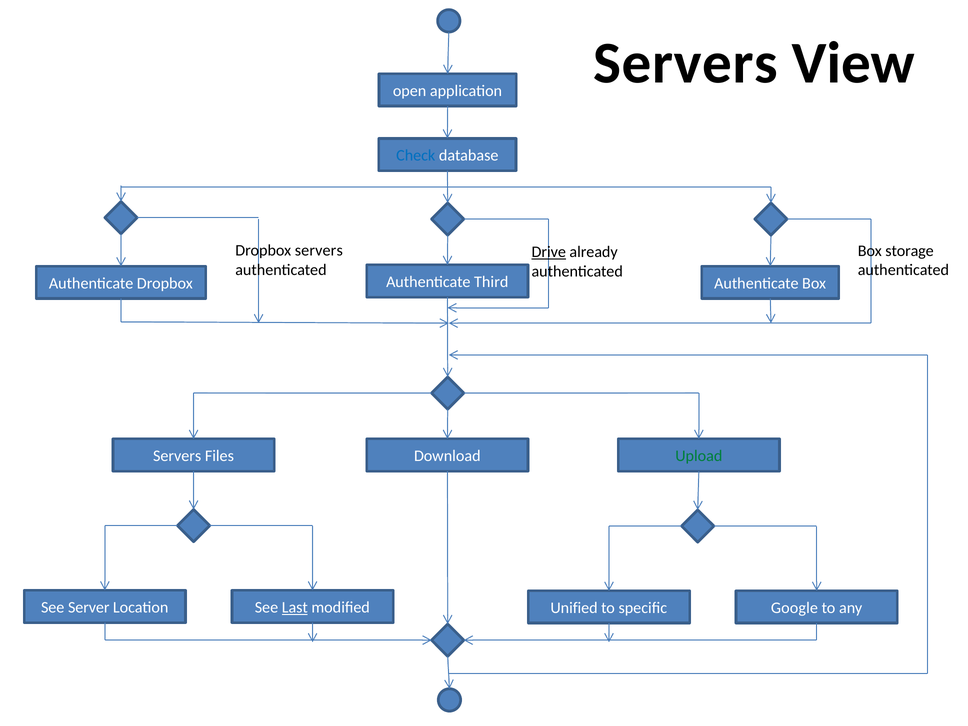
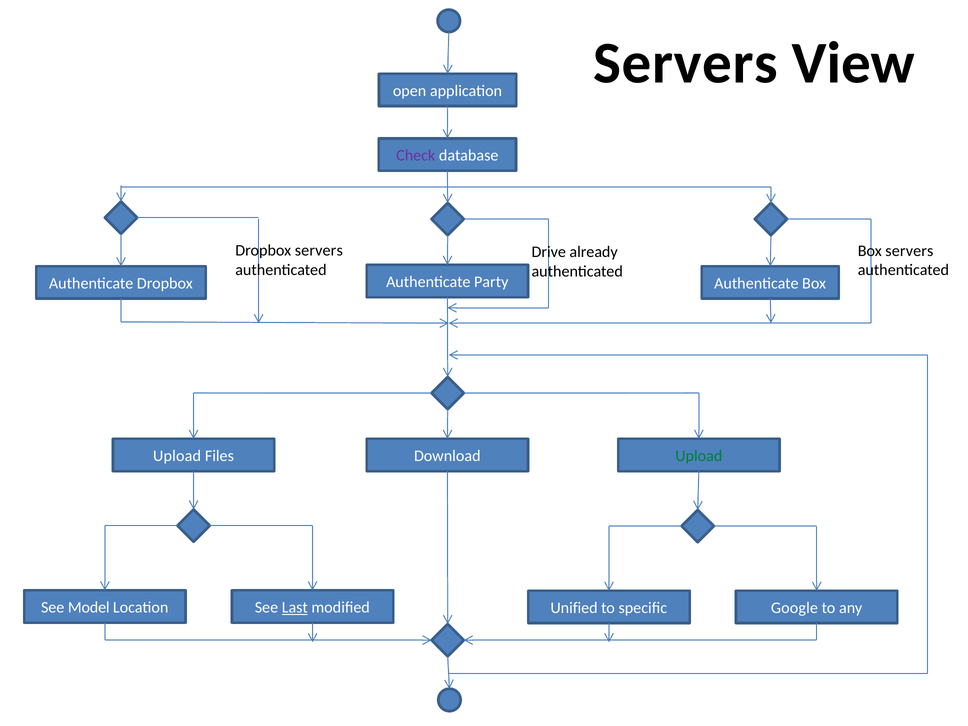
Check colour: blue -> purple
Box storage: storage -> servers
Drive underline: present -> none
Third: Third -> Party
Servers at (177, 456): Servers -> Upload
Server: Server -> Model
